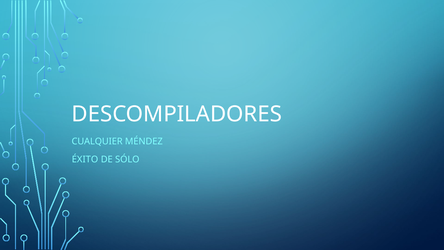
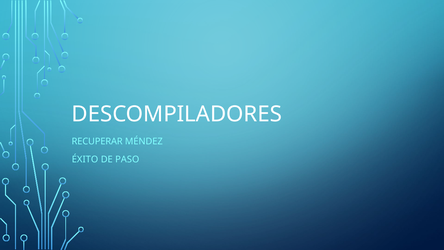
CUALQUIER: CUALQUIER -> RECUPERAR
SÓLO: SÓLO -> PASO
